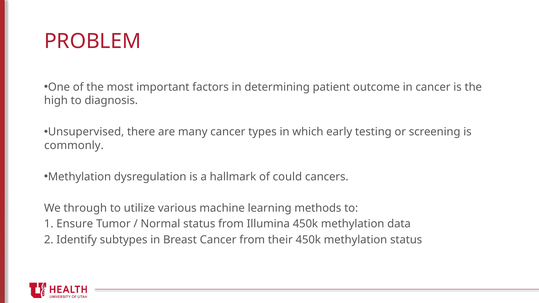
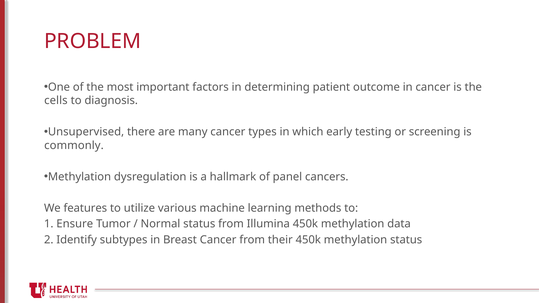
high: high -> cells
could: could -> panel
through: through -> features
